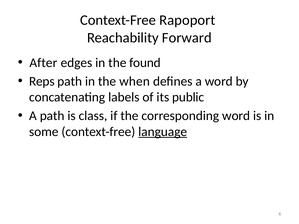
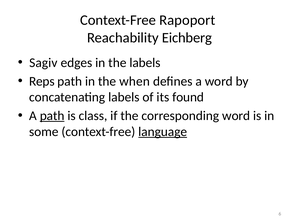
Forward: Forward -> Eichberg
After: After -> Sagiv
the found: found -> labels
public: public -> found
path at (52, 116) underline: none -> present
